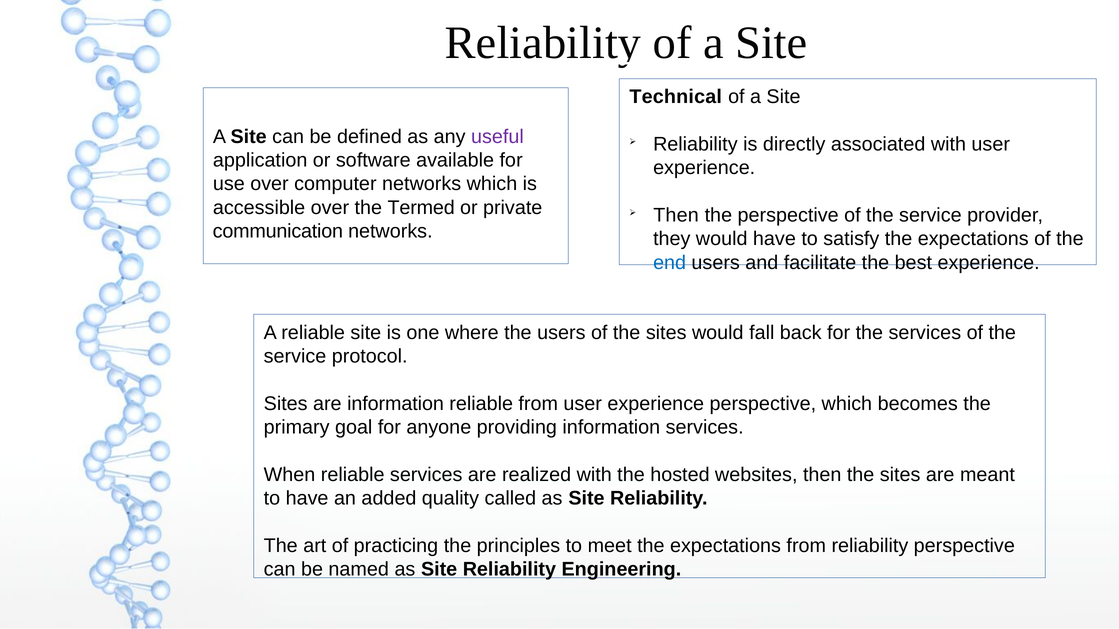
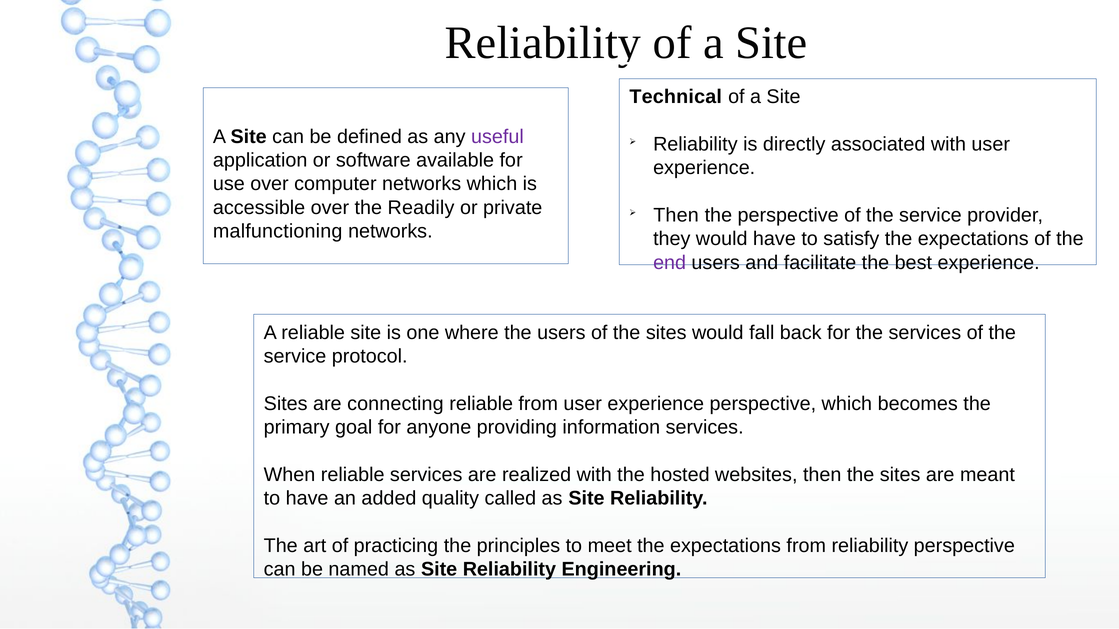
Termed: Termed -> Readily
communication: communication -> malfunctioning
end colour: blue -> purple
are information: information -> connecting
